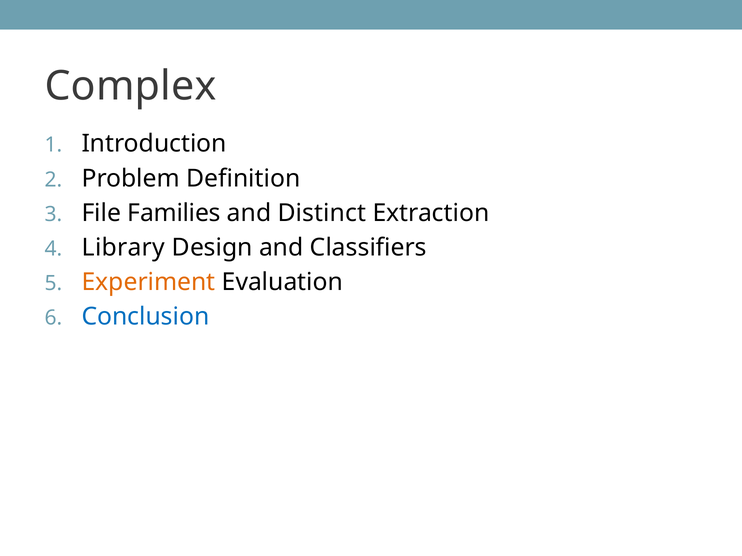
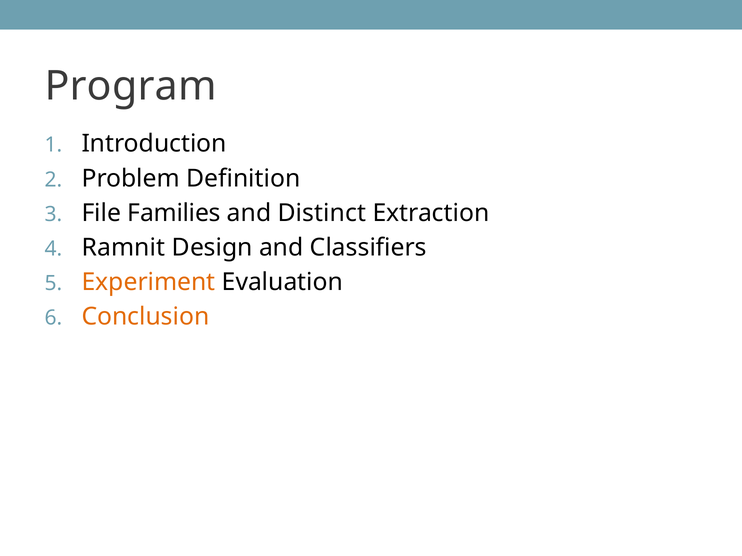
Complex: Complex -> Program
Library: Library -> Ramnit
Conclusion colour: blue -> orange
